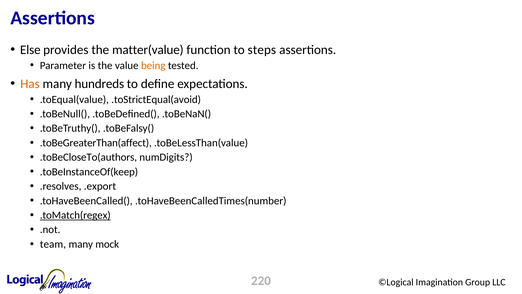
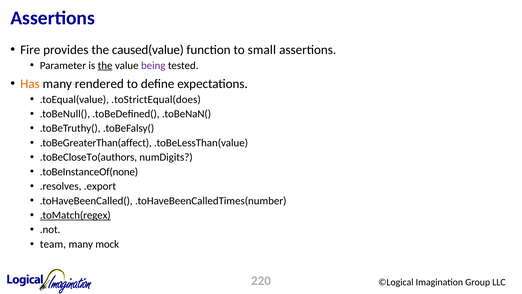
Else: Else -> Fire
matter(value: matter(value -> caused(value
steps: steps -> small
the at (105, 65) underline: none -> present
being colour: orange -> purple
hundreds: hundreds -> rendered
.toStrictEqual(avoid: .toStrictEqual(avoid -> .toStrictEqual(does
.toBeInstanceOf(keep: .toBeInstanceOf(keep -> .toBeInstanceOf(none
